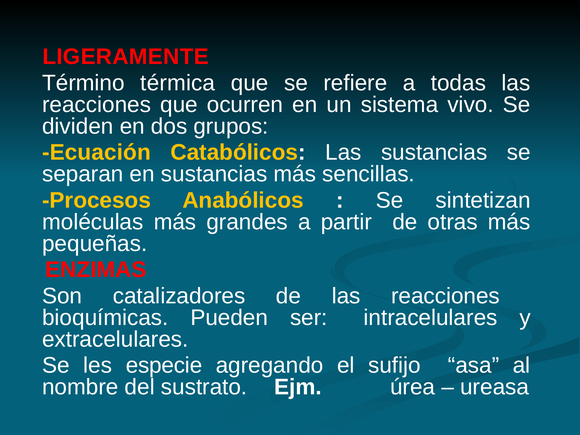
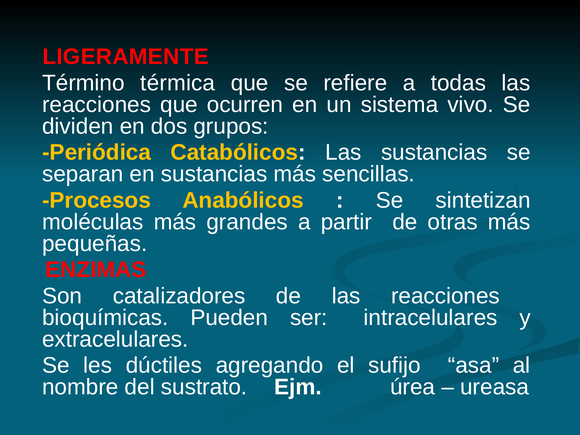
Ecuación: Ecuación -> Periódica
especie: especie -> dúctiles
